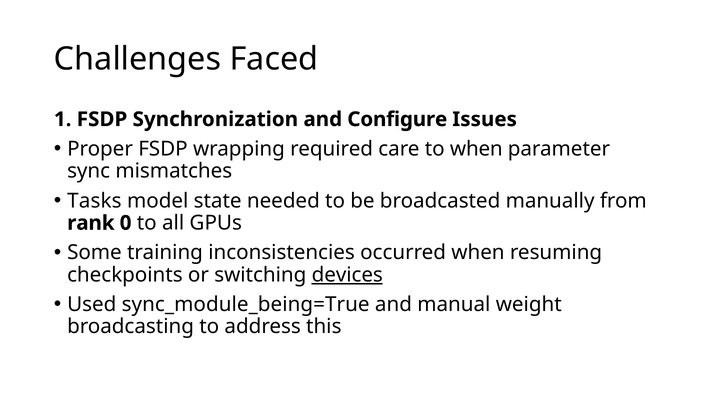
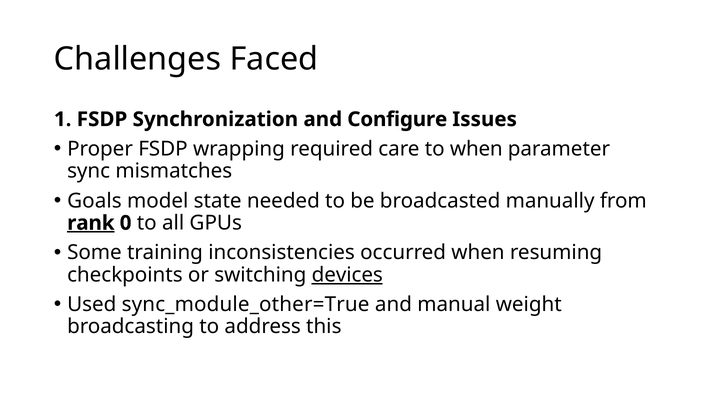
Tasks: Tasks -> Goals
rank underline: none -> present
sync_module_being=True: sync_module_being=True -> sync_module_other=True
